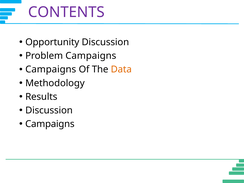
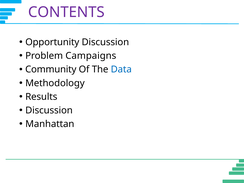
Campaigns at (51, 69): Campaigns -> Community
Data colour: orange -> blue
Campaigns at (50, 124): Campaigns -> Manhattan
